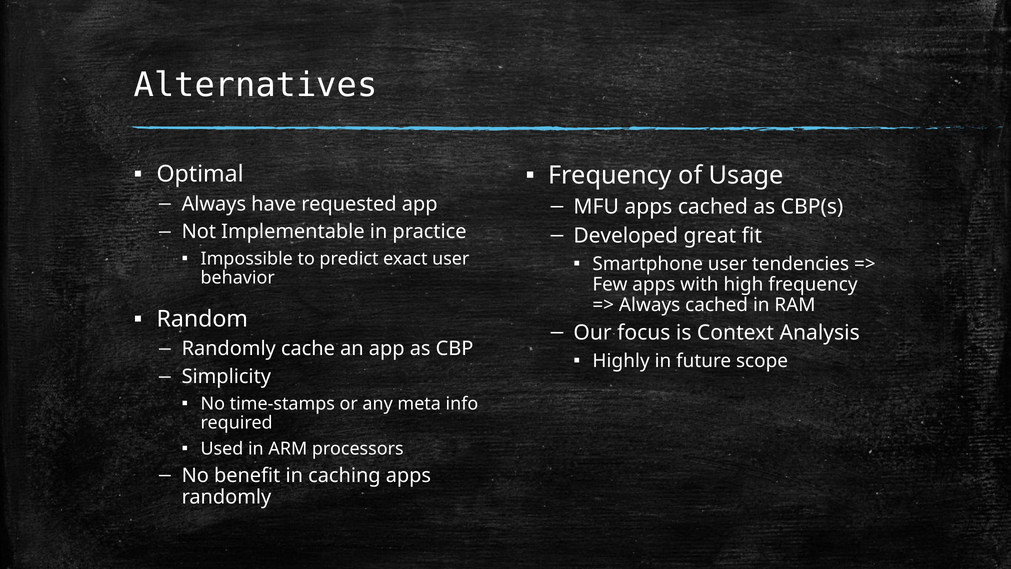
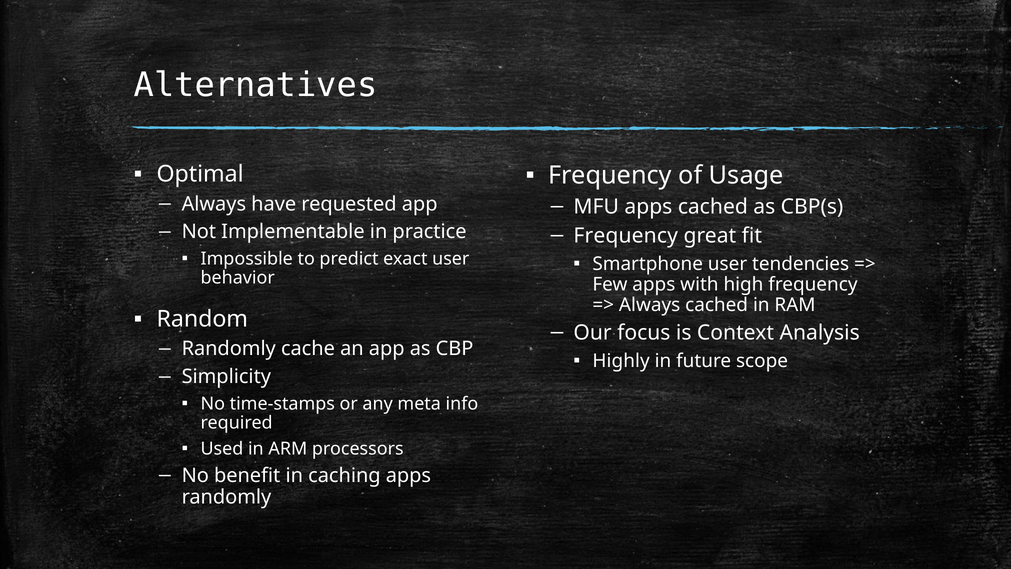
Developed at (626, 236): Developed -> Frequency
